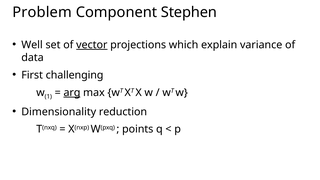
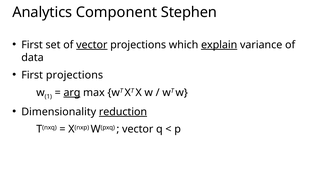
Problem: Problem -> Analytics
Well at (32, 45): Well -> First
explain underline: none -> present
First challenging: challenging -> projections
reduction underline: none -> present
points at (138, 129): points -> vector
